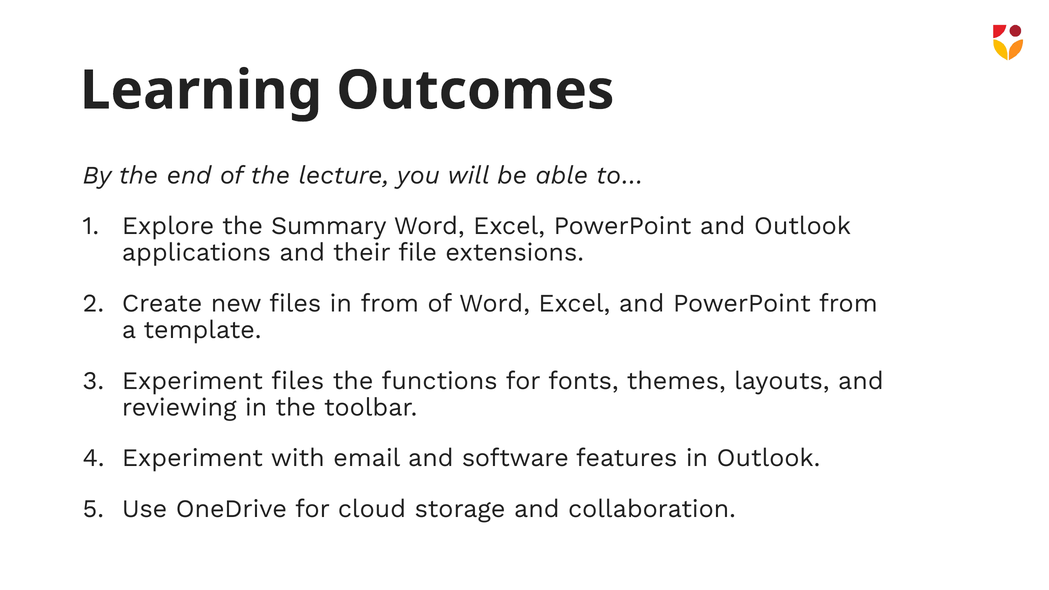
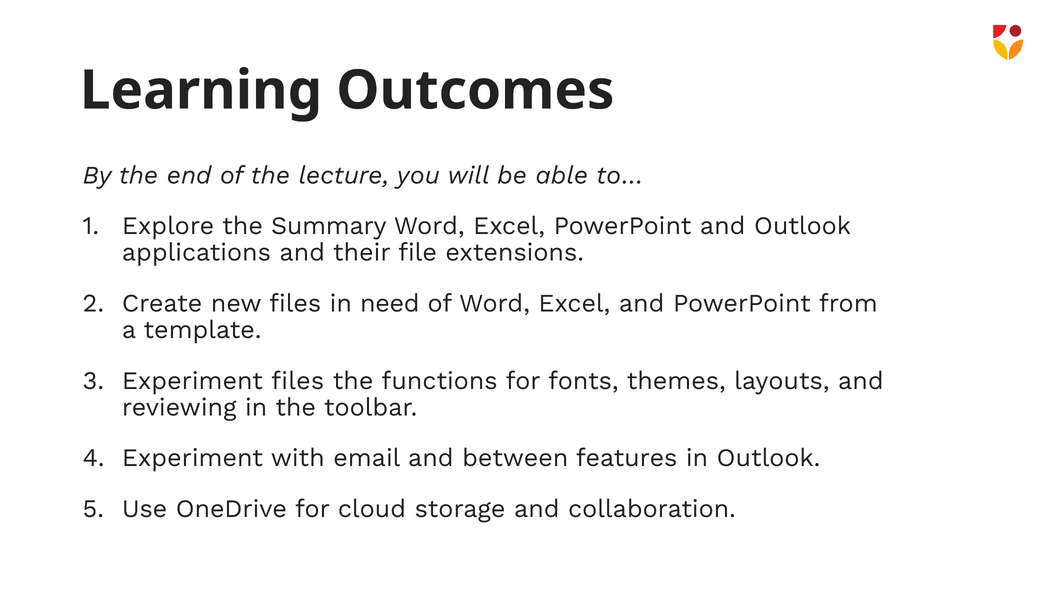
in from: from -> need
software: software -> between
